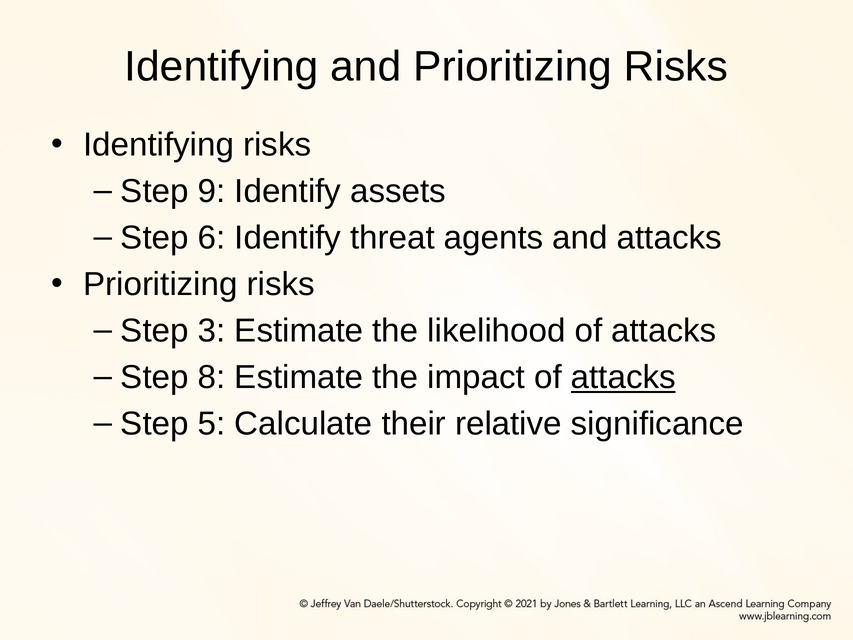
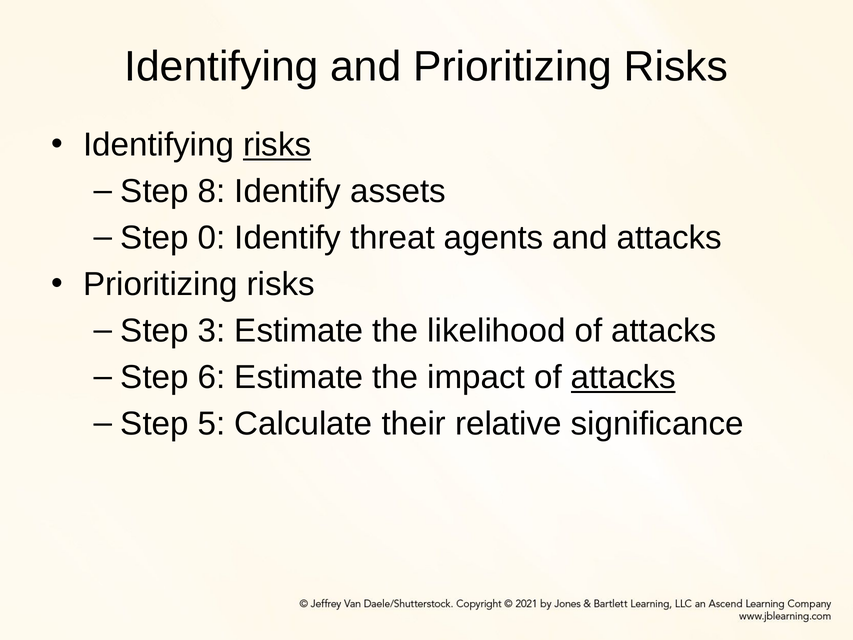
risks at (277, 145) underline: none -> present
9: 9 -> 8
6: 6 -> 0
8: 8 -> 6
